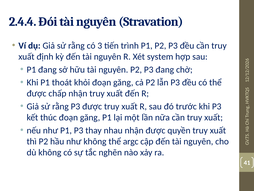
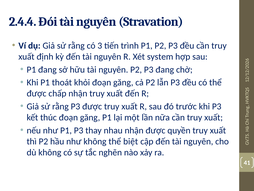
argc: argc -> biệt
